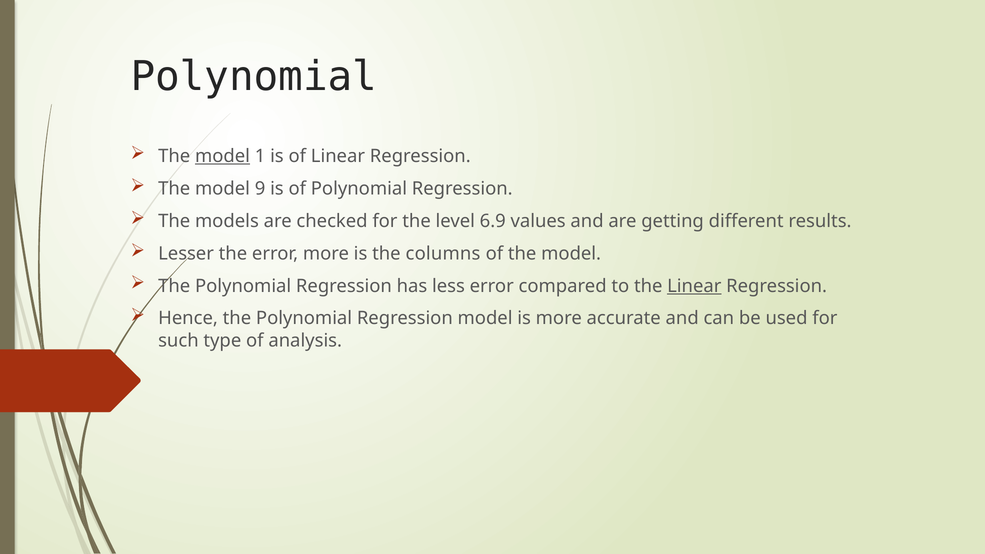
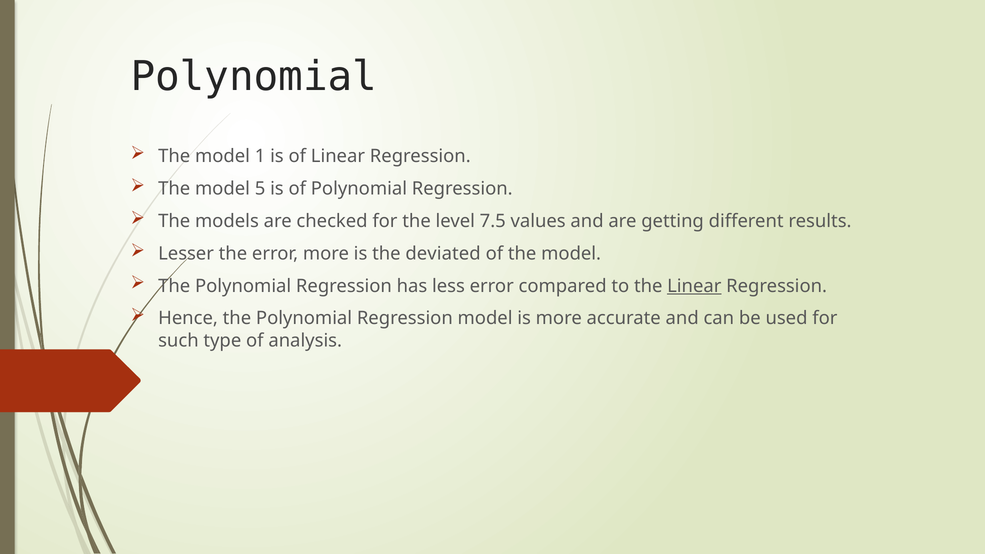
model at (223, 156) underline: present -> none
9: 9 -> 5
6.9: 6.9 -> 7.5
columns: columns -> deviated
